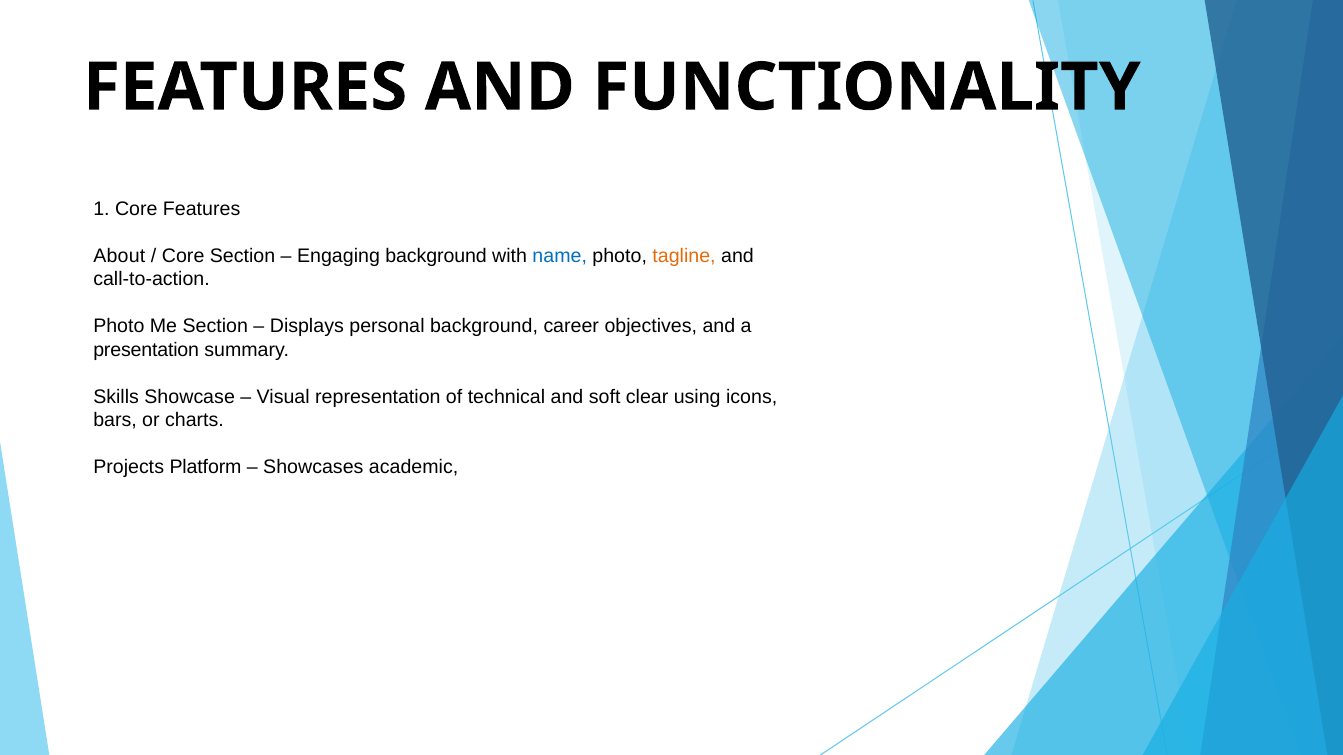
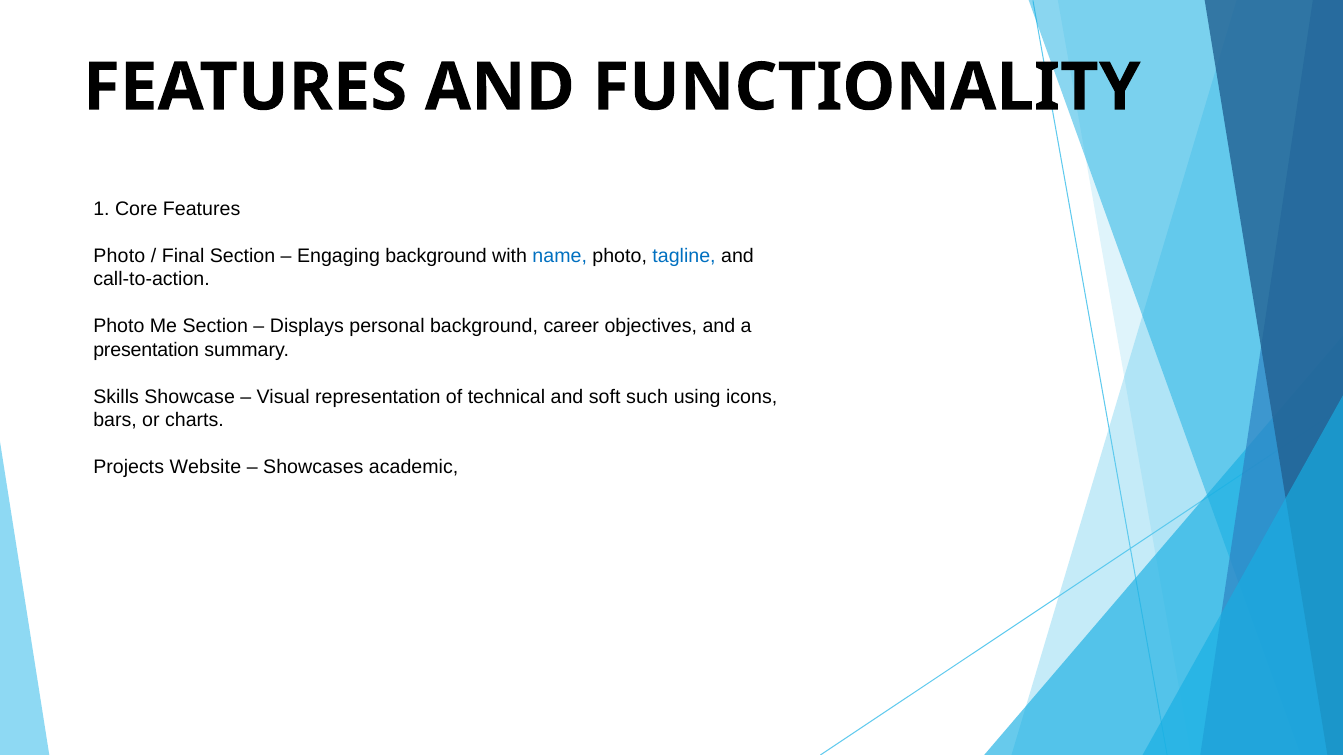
About at (119, 256): About -> Photo
Core at (183, 256): Core -> Final
tagline colour: orange -> blue
clear: clear -> such
Platform: Platform -> Website
